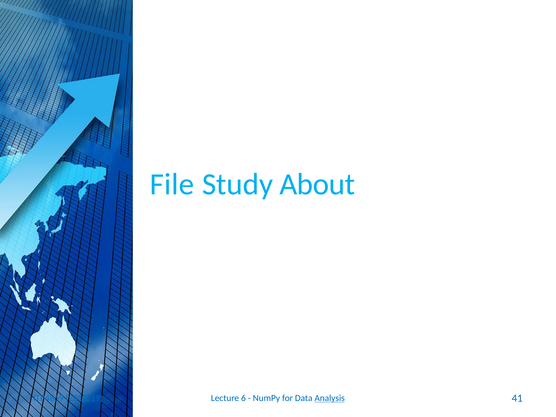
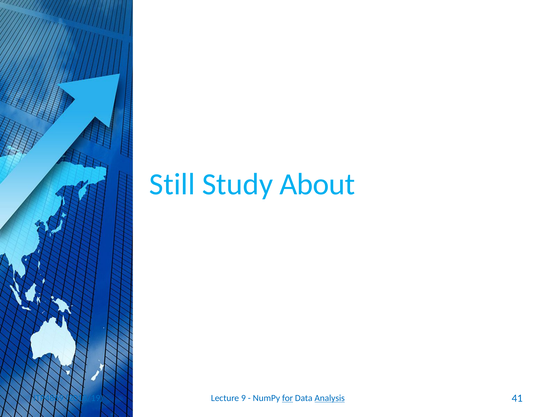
File: File -> Still
6: 6 -> 9
for underline: none -> present
